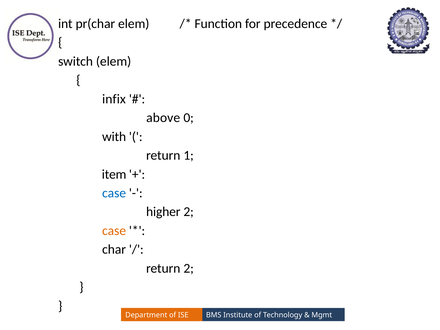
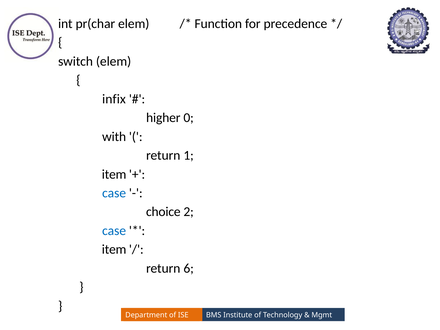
above: above -> higher
higher: higher -> choice
case at (114, 231) colour: orange -> blue
char at (114, 249): char -> item
return 2: 2 -> 6
